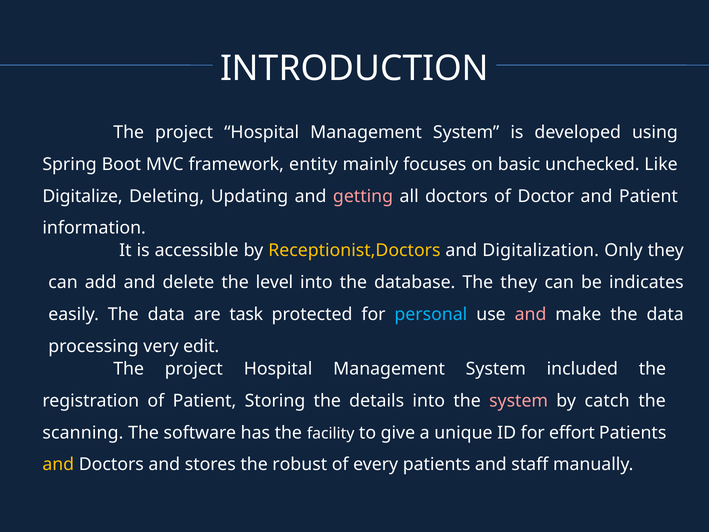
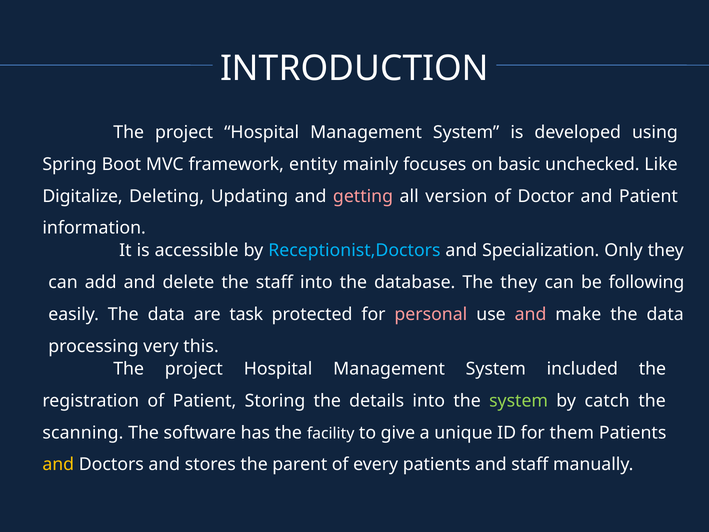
all doctors: doctors -> version
Receptionist,Doctors colour: yellow -> light blue
Digitalization: Digitalization -> Specialization
the level: level -> staff
indicates: indicates -> following
personal colour: light blue -> pink
edit: edit -> this
system at (519, 401) colour: pink -> light green
effort: effort -> them
robust: robust -> parent
